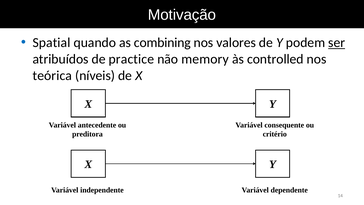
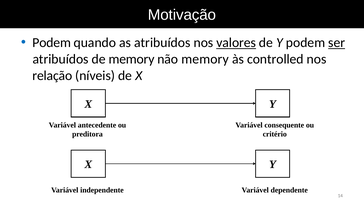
Spatial at (52, 43): Spatial -> Podem
as combining: combining -> atribuídos
valores underline: none -> present
de practice: practice -> memory
teórica: teórica -> relação
